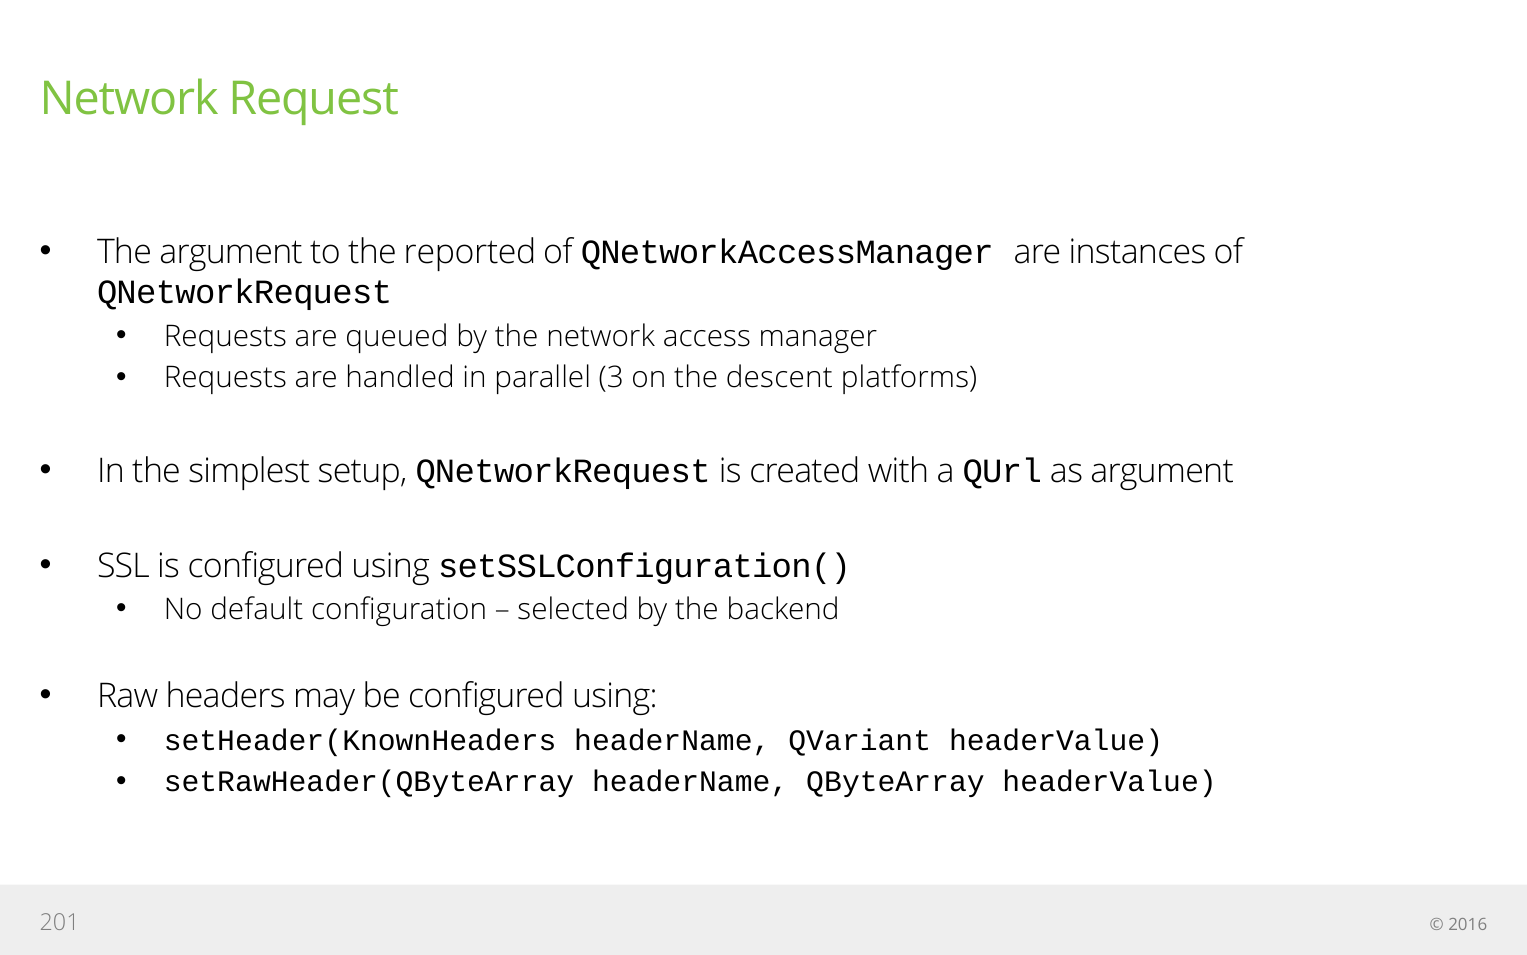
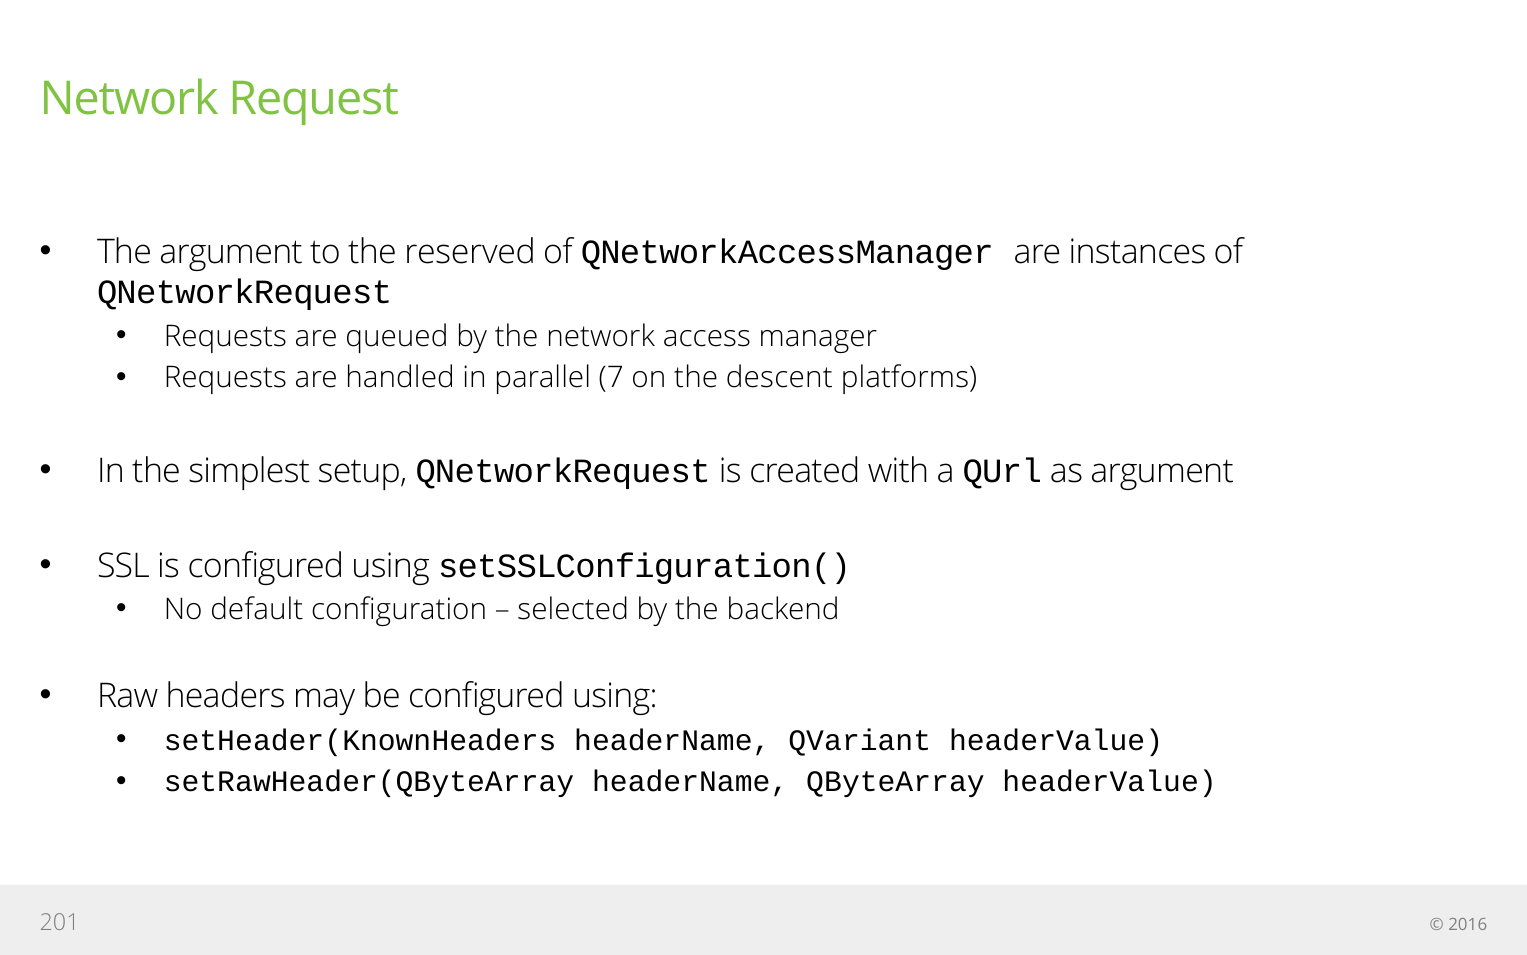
reported: reported -> reserved
3: 3 -> 7
